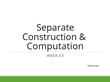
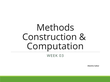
Separate: Separate -> Methods
